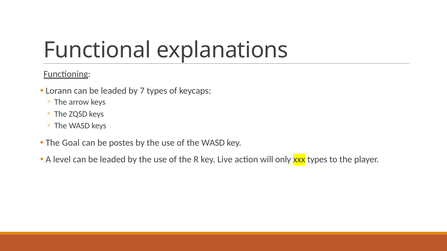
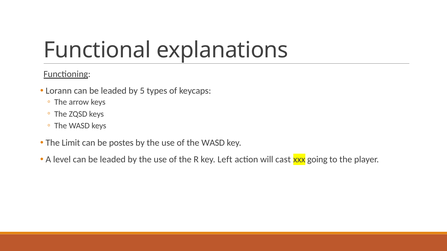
7: 7 -> 5
Goal: Goal -> Limit
Live: Live -> Left
only: only -> cast
xxx types: types -> going
